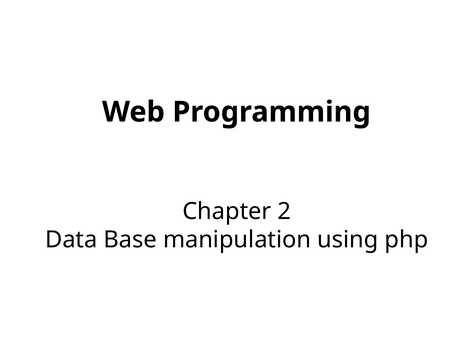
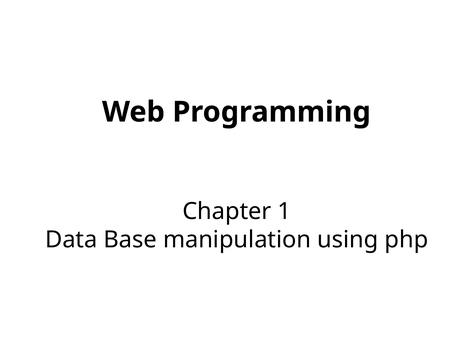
2: 2 -> 1
